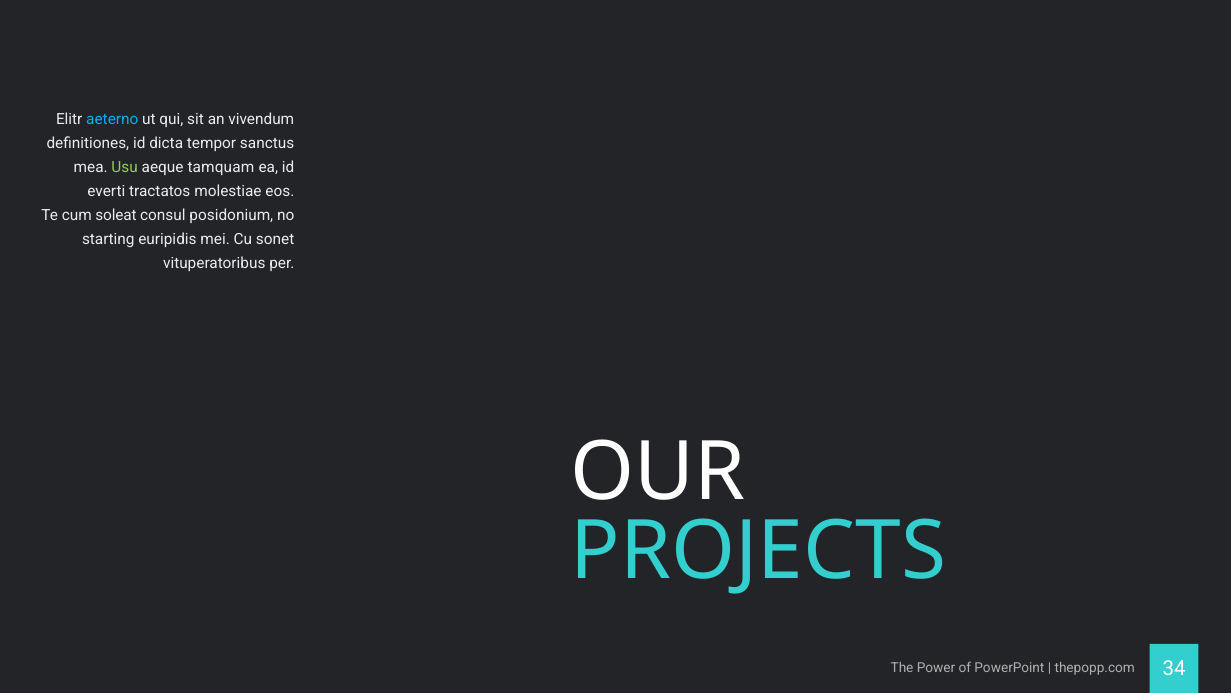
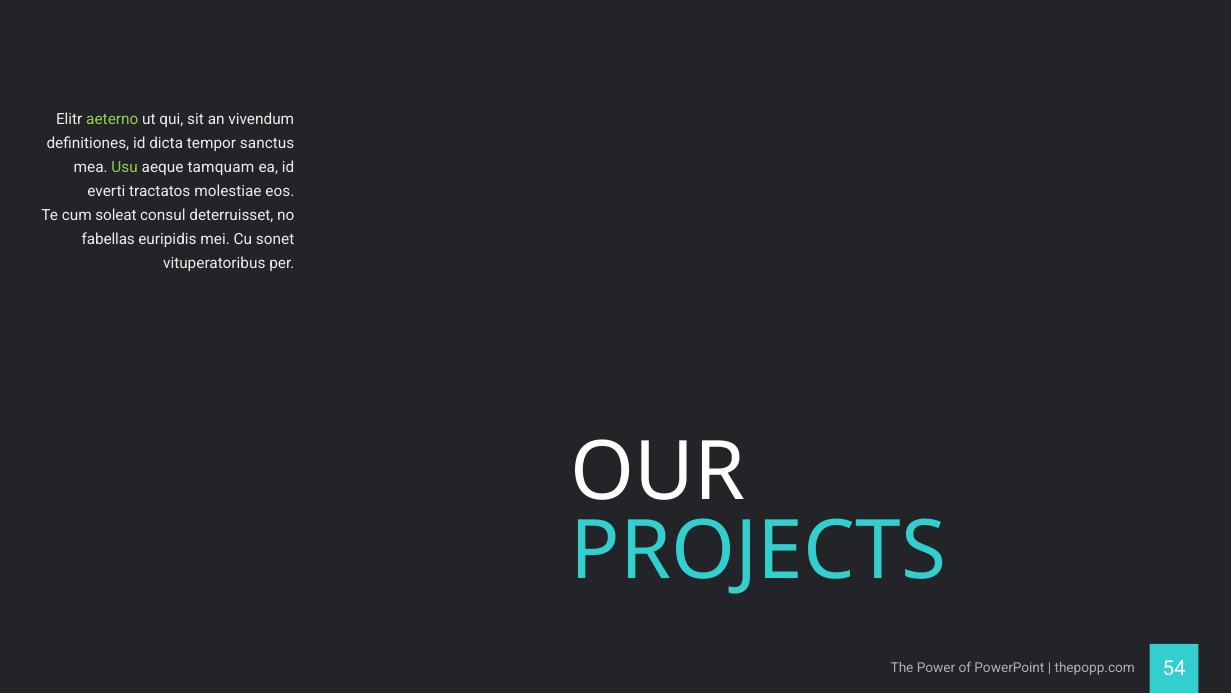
aeterno colour: light blue -> light green
posidonium: posidonium -> deterruisset
starting: starting -> fabellas
34: 34 -> 54
